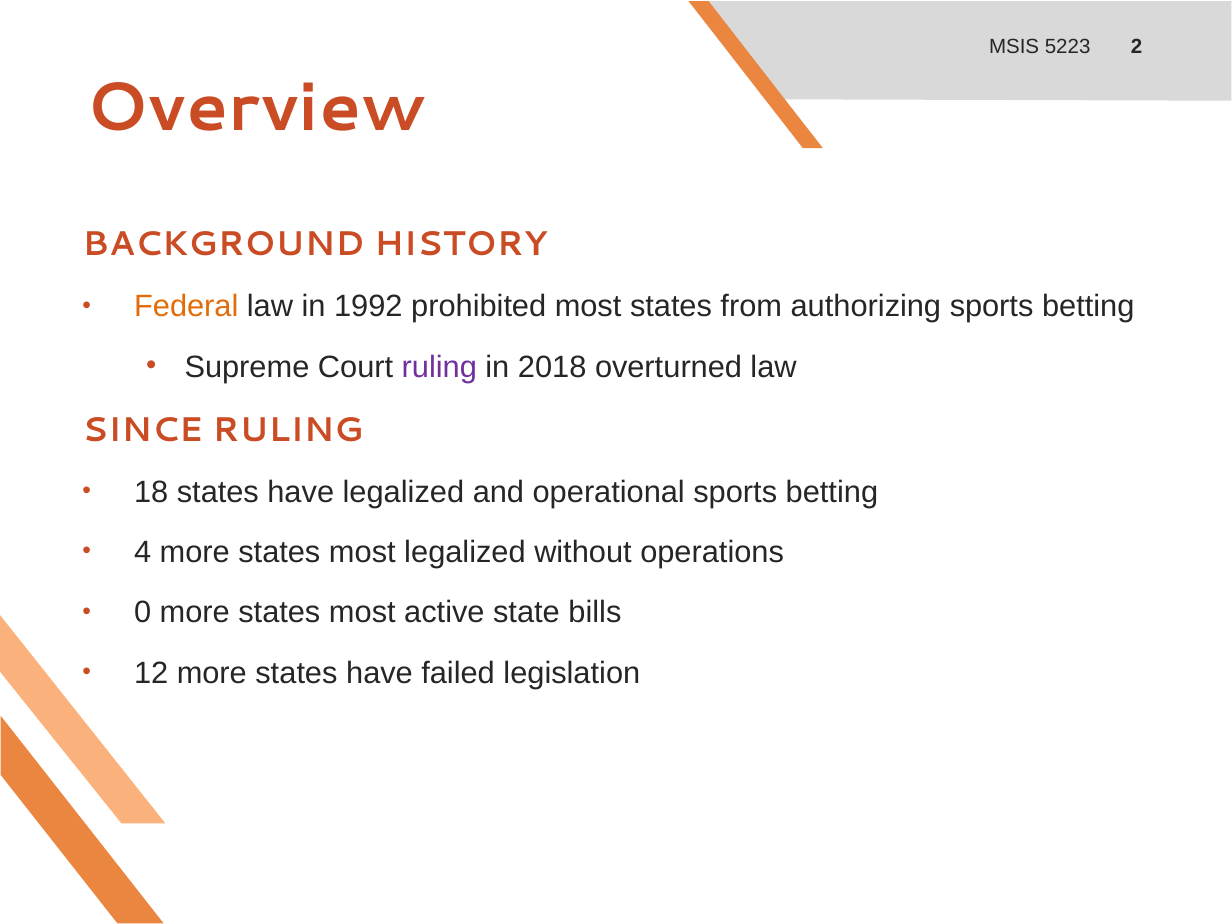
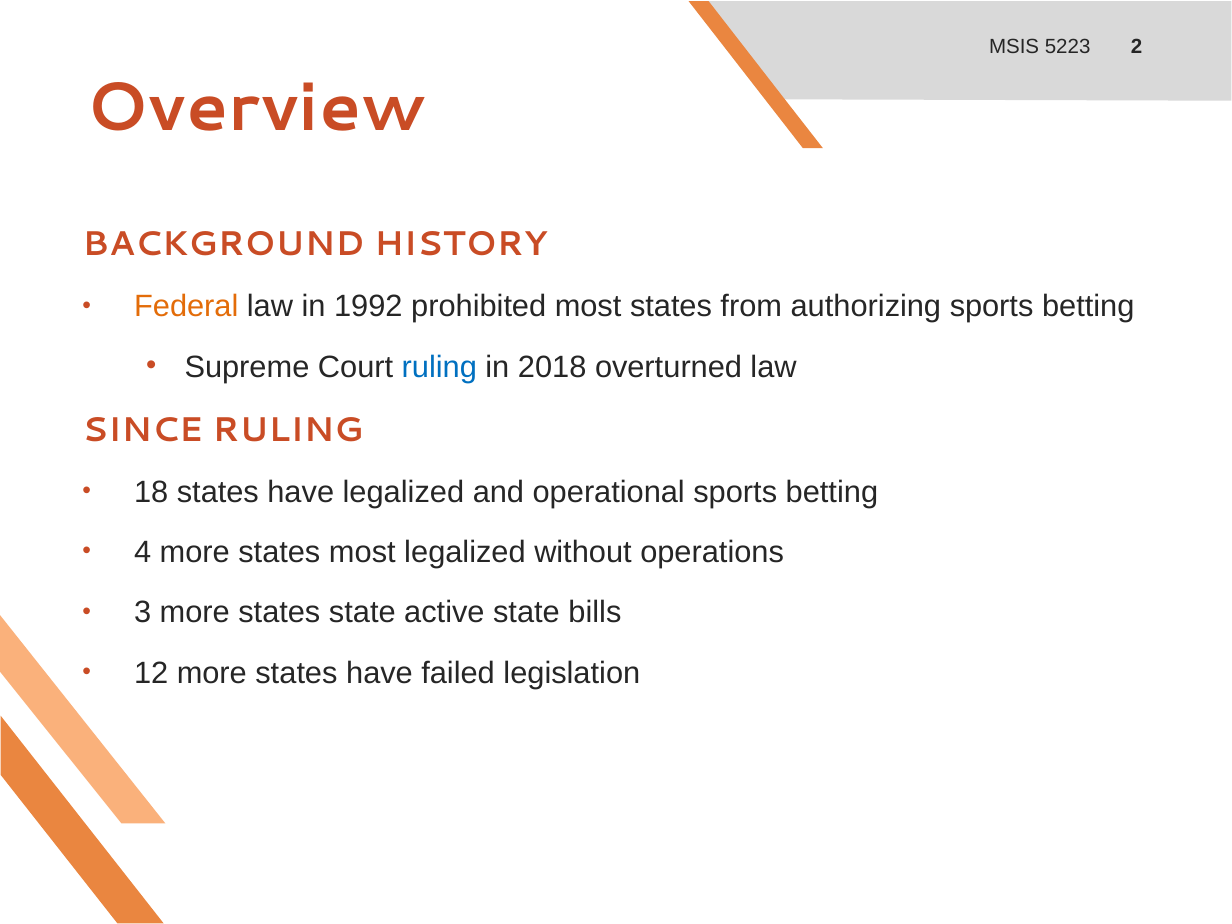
ruling at (439, 367) colour: purple -> blue
0: 0 -> 3
most at (362, 613): most -> state
